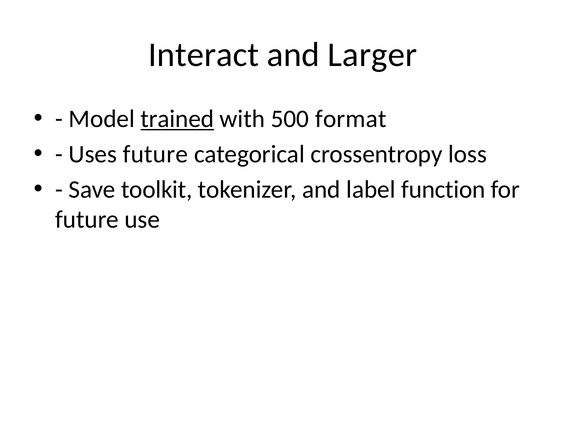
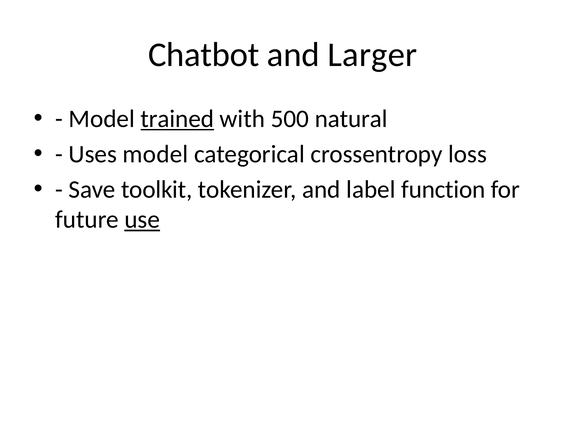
Interact: Interact -> Chatbot
format: format -> natural
Uses future: future -> model
use underline: none -> present
